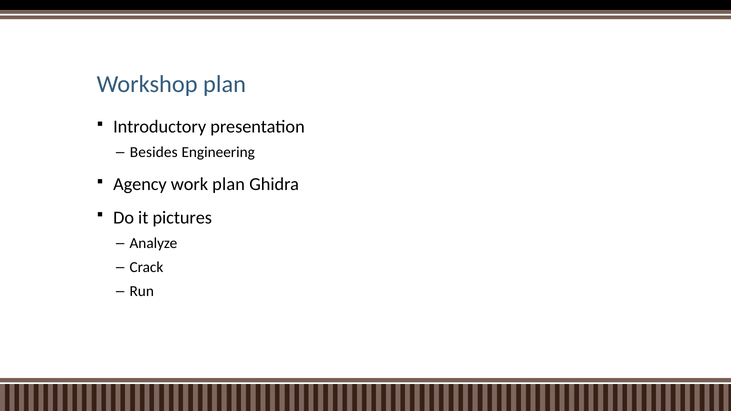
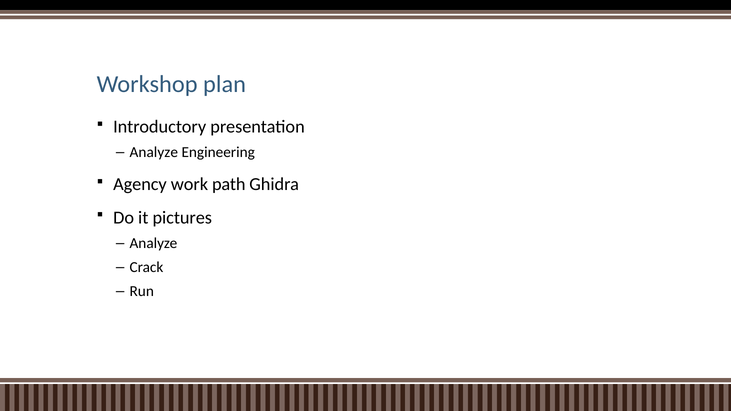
Besides at (154, 152): Besides -> Analyze
work plan: plan -> path
